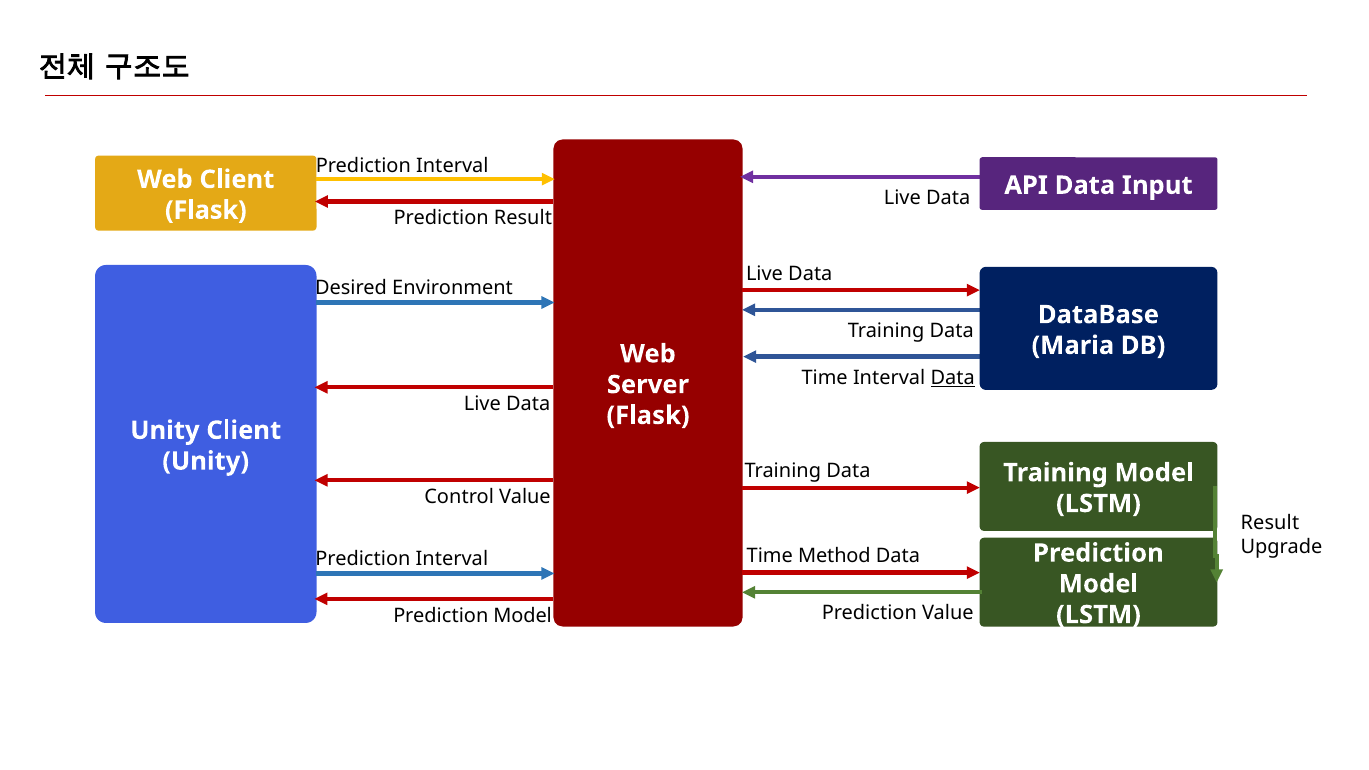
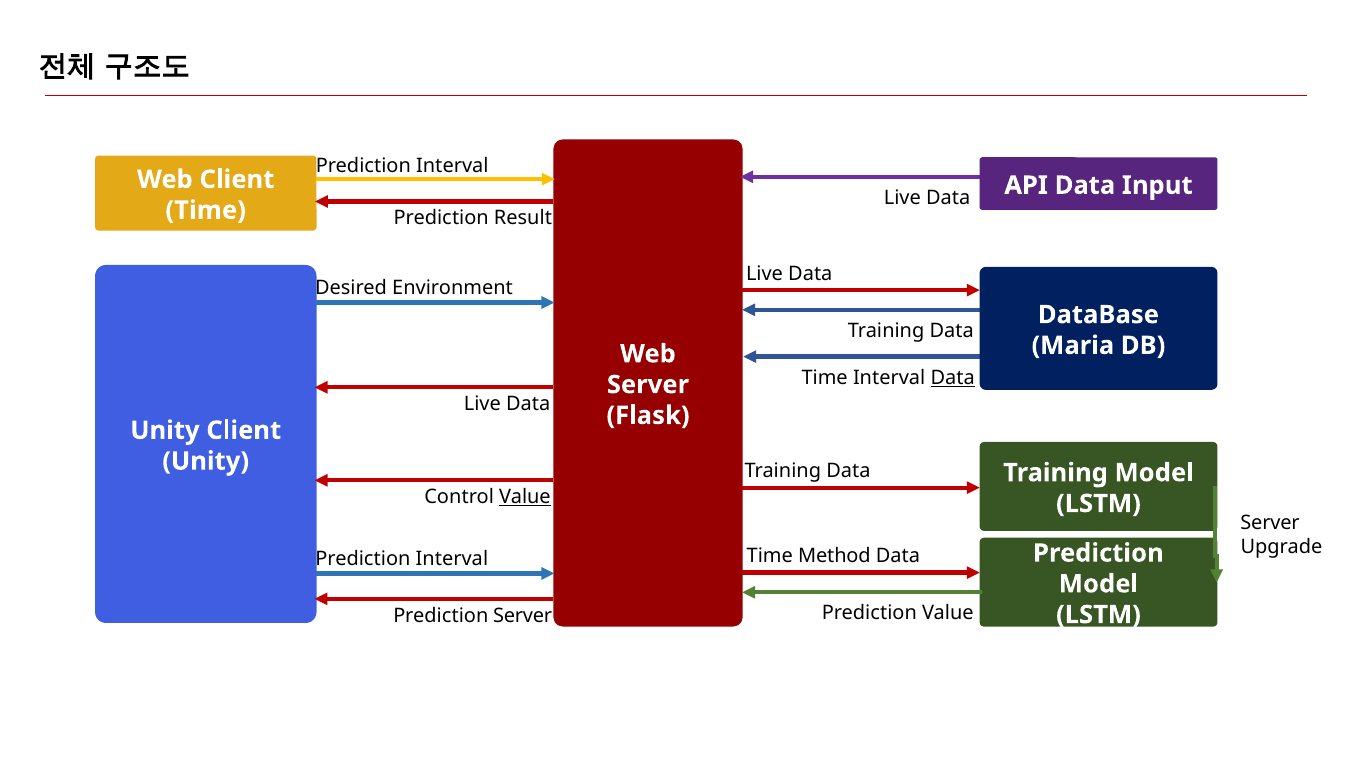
Flask at (206, 210): Flask -> Time
Value at (525, 497) underline: none -> present
Result at (1270, 523): Result -> Server
Model at (523, 616): Model -> Server
